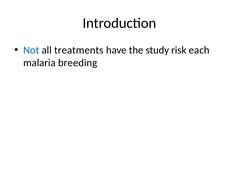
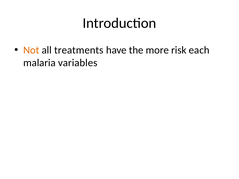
Not colour: blue -> orange
study: study -> more
breeding: breeding -> variables
